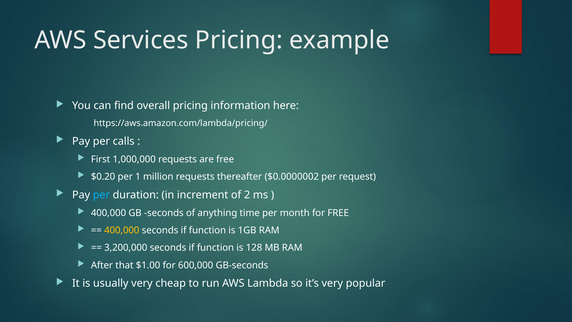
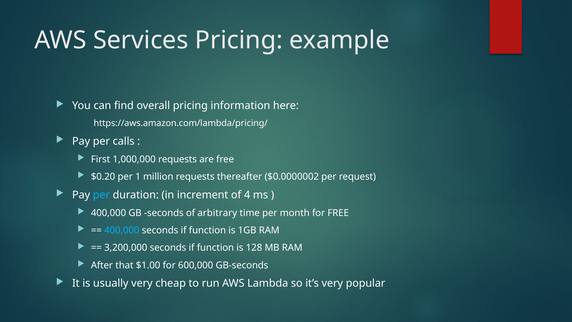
2: 2 -> 4
anything: anything -> arbitrary
400,000 at (122, 230) colour: yellow -> light blue
